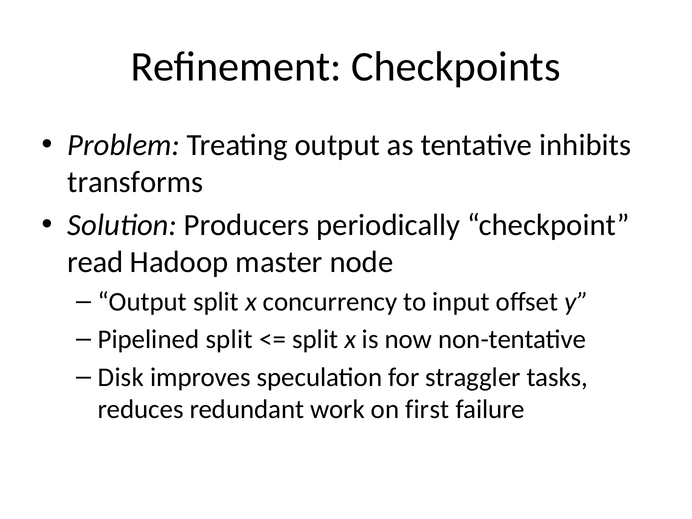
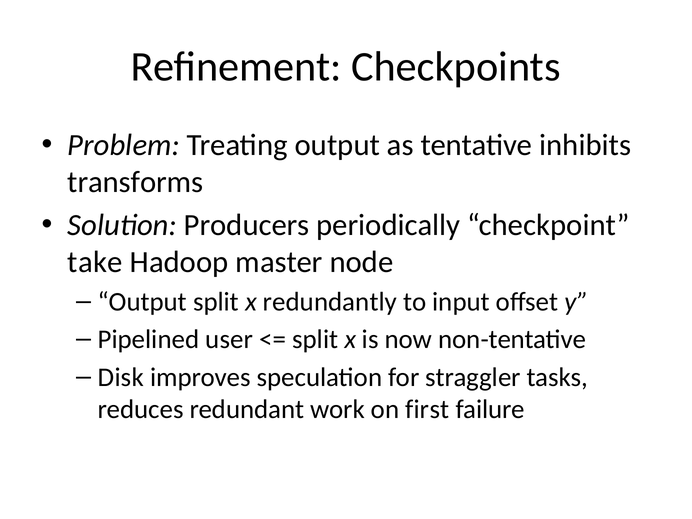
read: read -> take
concurrency: concurrency -> redundantly
Pipelined split: split -> user
